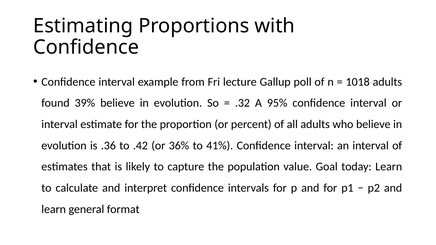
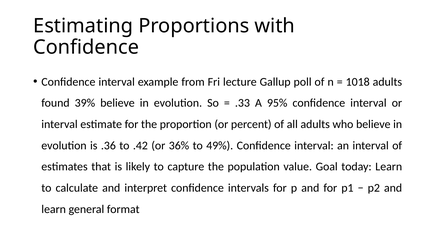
.32: .32 -> .33
41%: 41% -> 49%
